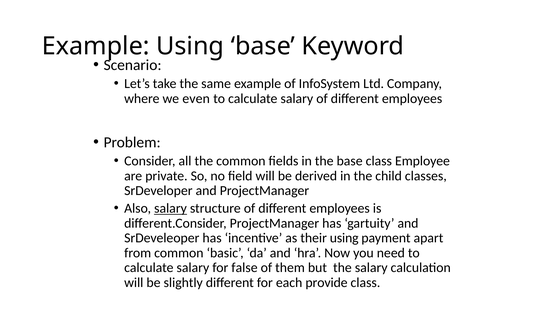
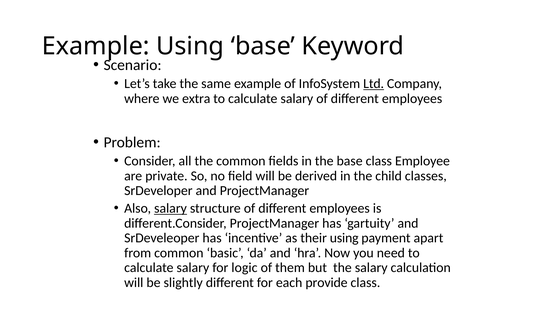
Ltd underline: none -> present
even: even -> extra
false: false -> logic
